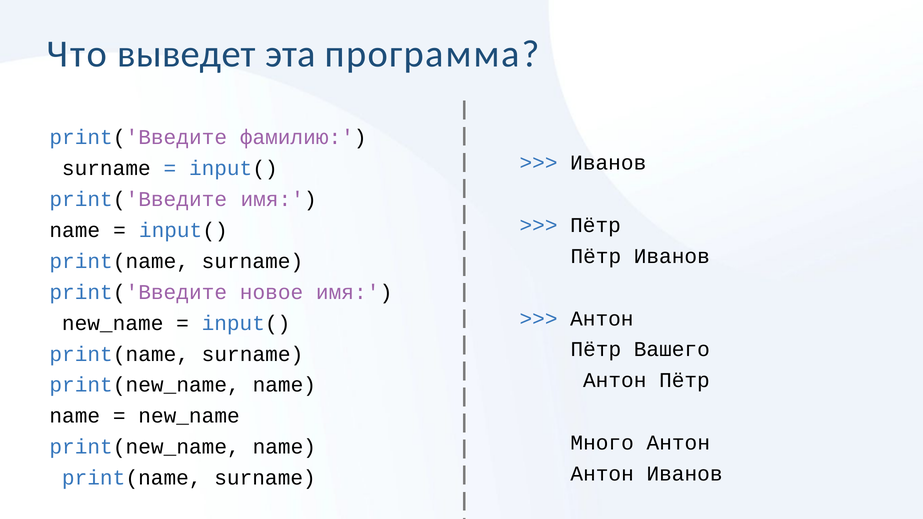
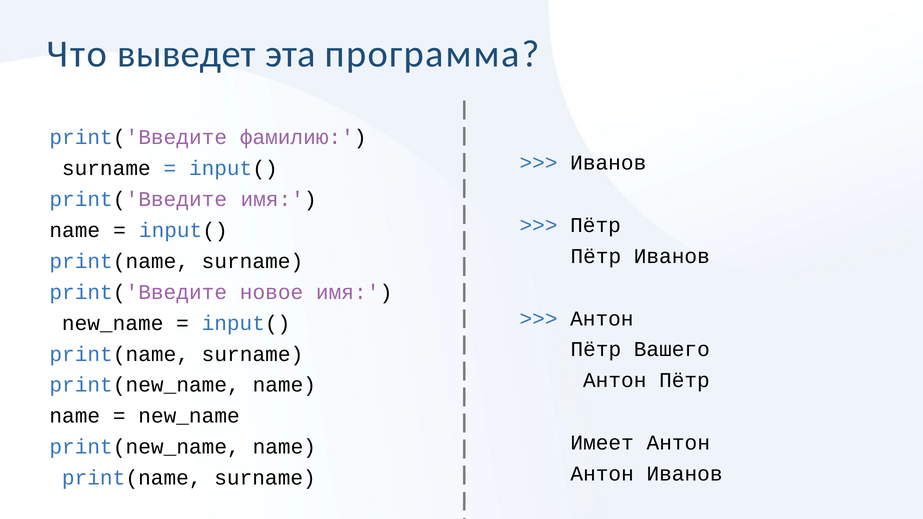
Много: Много -> Имеет
